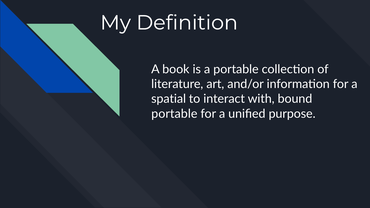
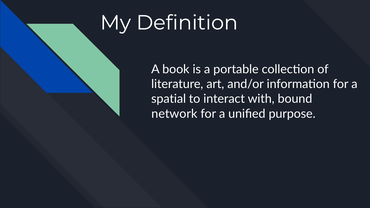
portable at (174, 114): portable -> network
